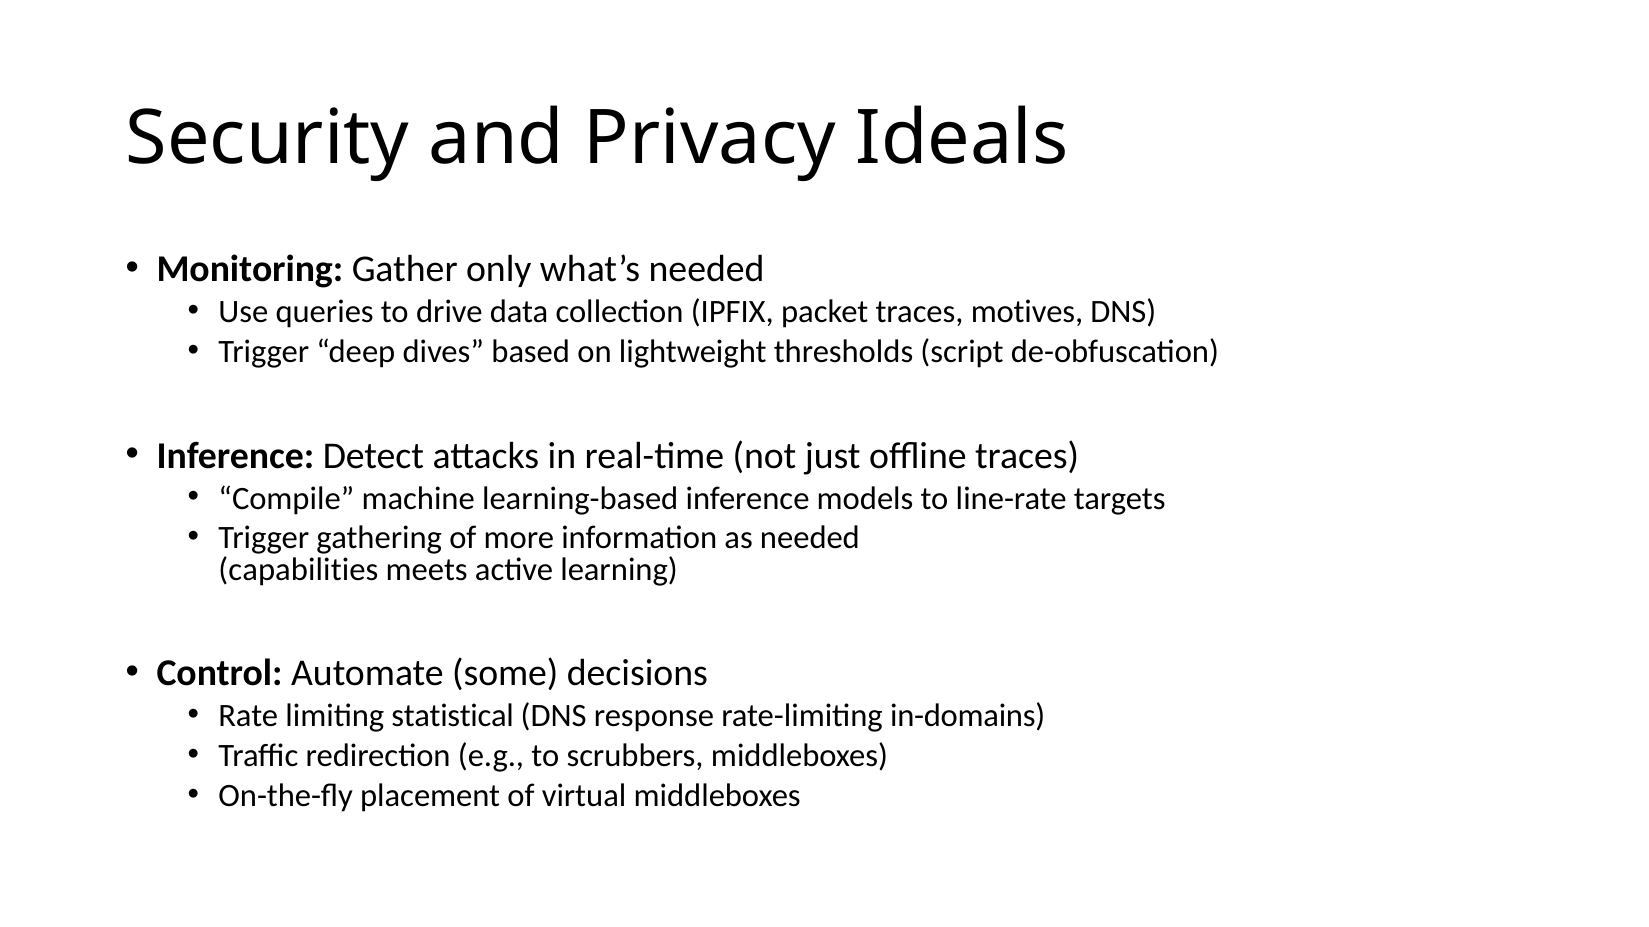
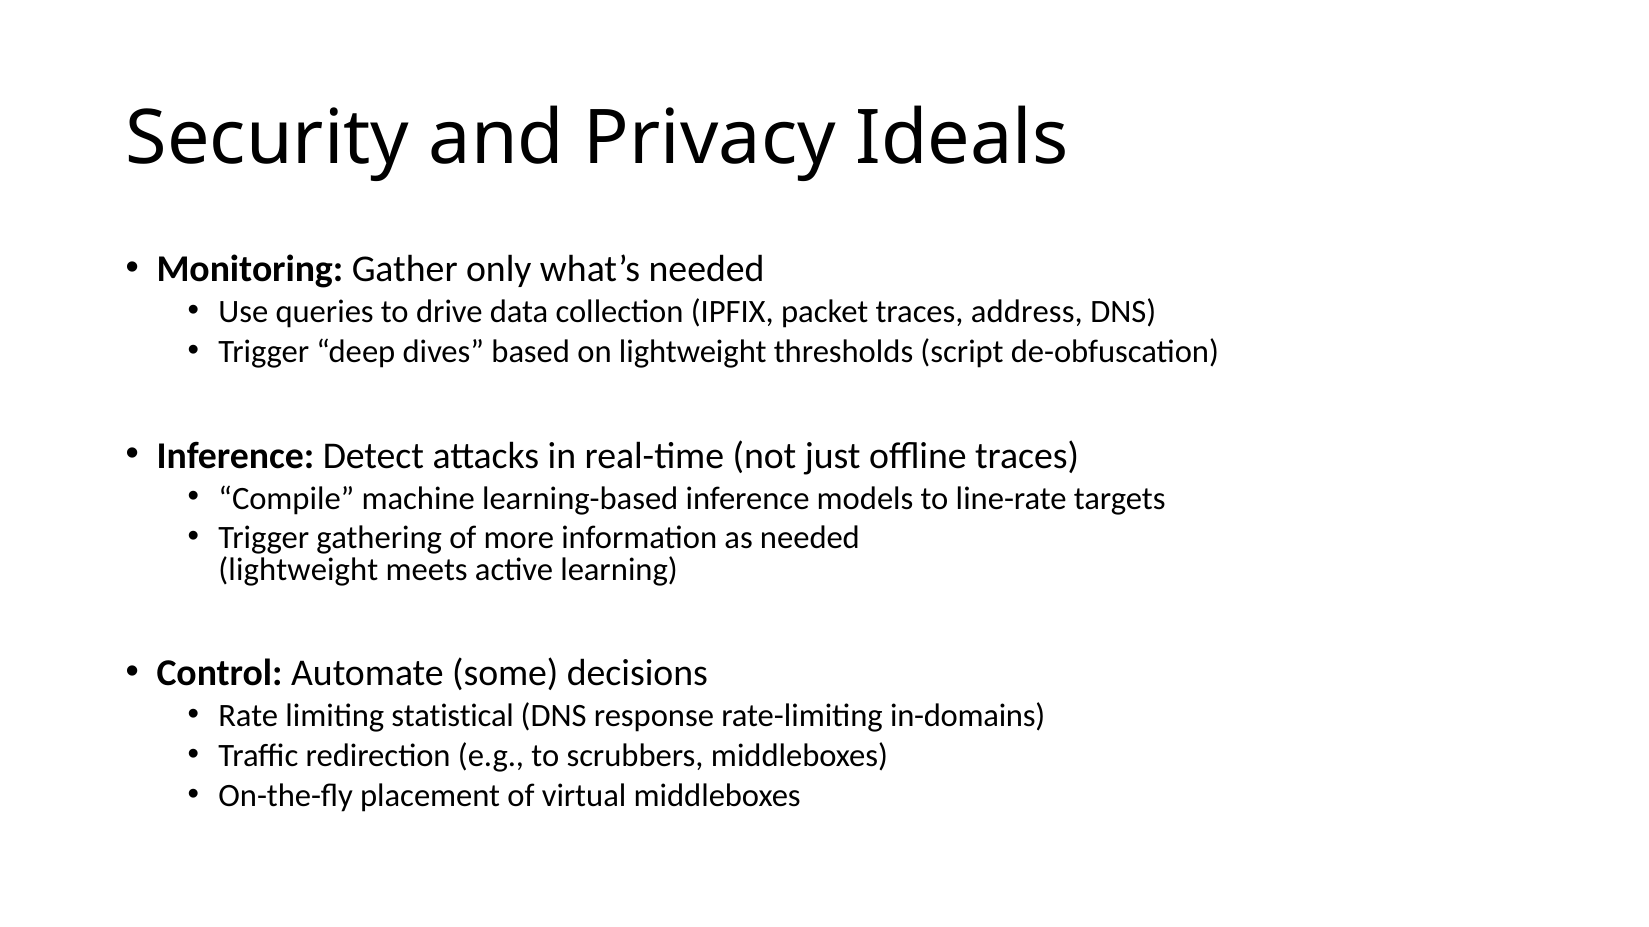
motives: motives -> address
capabilities at (298, 570): capabilities -> lightweight
